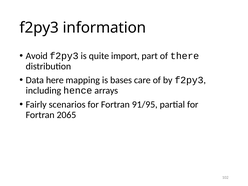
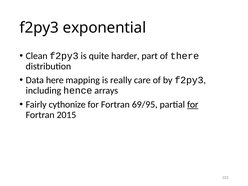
information: information -> exponential
Avoid: Avoid -> Clean
import: import -> harder
bases: bases -> really
scenarios: scenarios -> cythonize
91/95: 91/95 -> 69/95
for at (193, 104) underline: none -> present
2065: 2065 -> 2015
